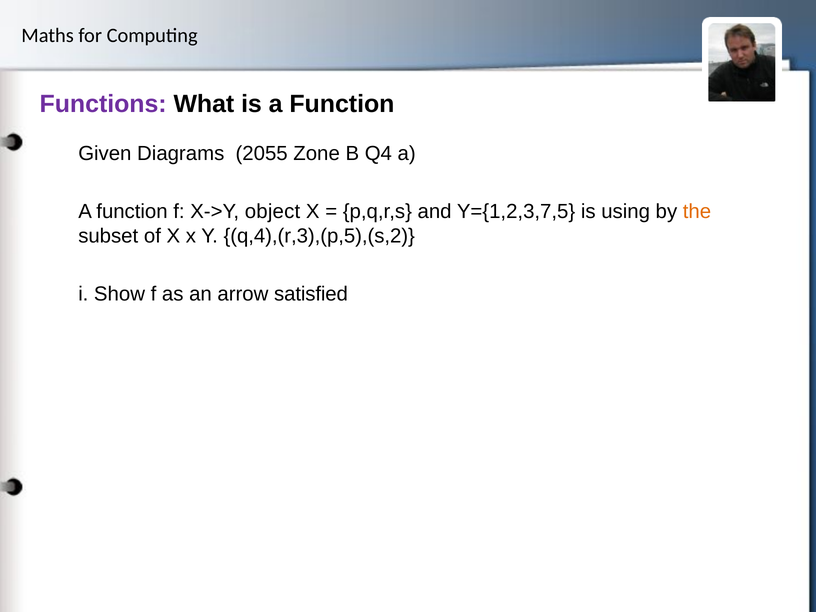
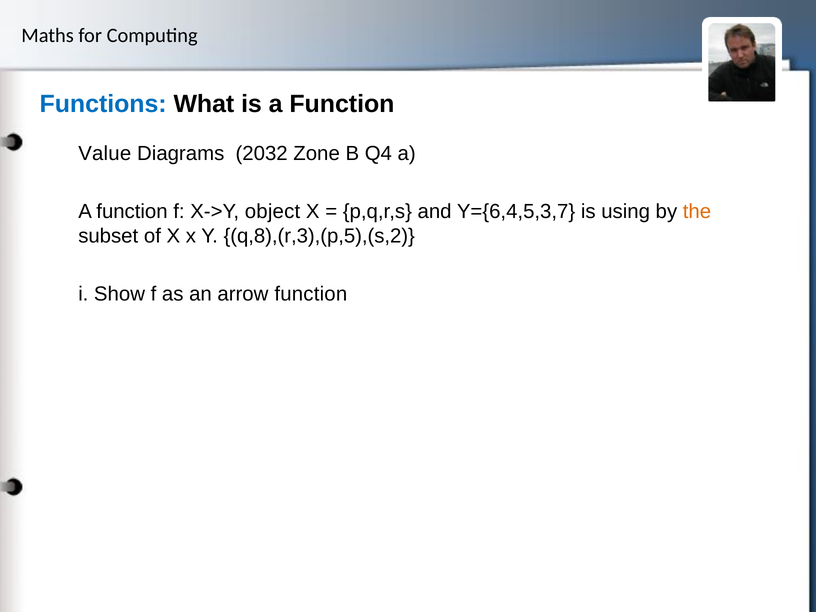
Functions colour: purple -> blue
Given: Given -> Value
2055: 2055 -> 2032
Y={1,2,3,7,5: Y={1,2,3,7,5 -> Y={6,4,5,3,7
q,4),(r,3),(p,5),(s,2: q,4),(r,3),(p,5),(s,2 -> q,8),(r,3),(p,5),(s,2
arrow satisfied: satisfied -> function
